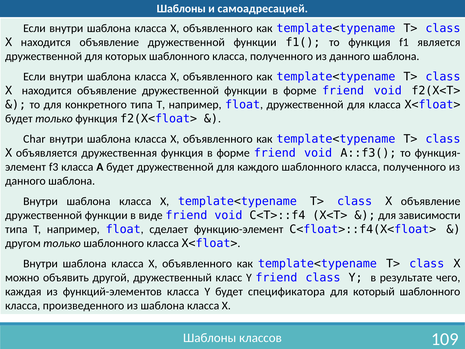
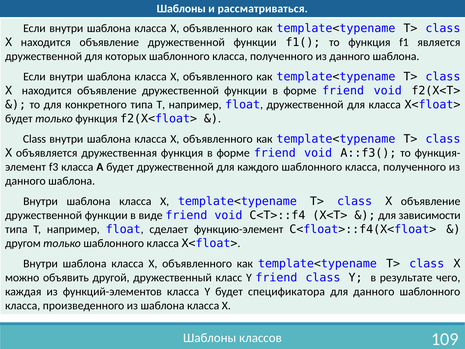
самоадресацией: самоадресацией -> рассматриваться
Char at (34, 139): Char -> Class
для который: который -> данного
